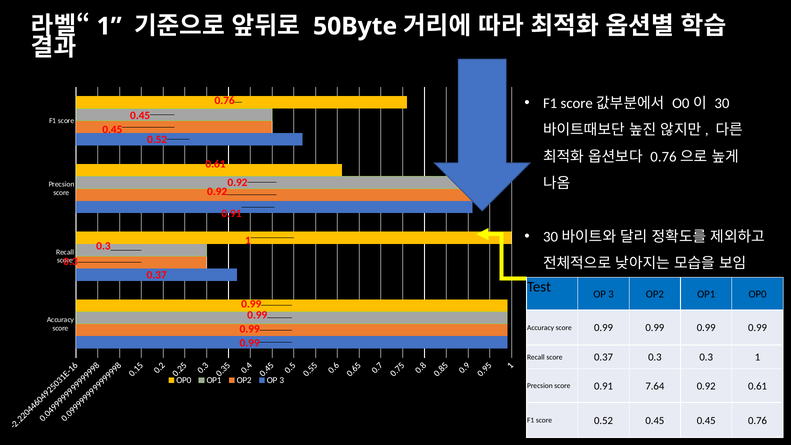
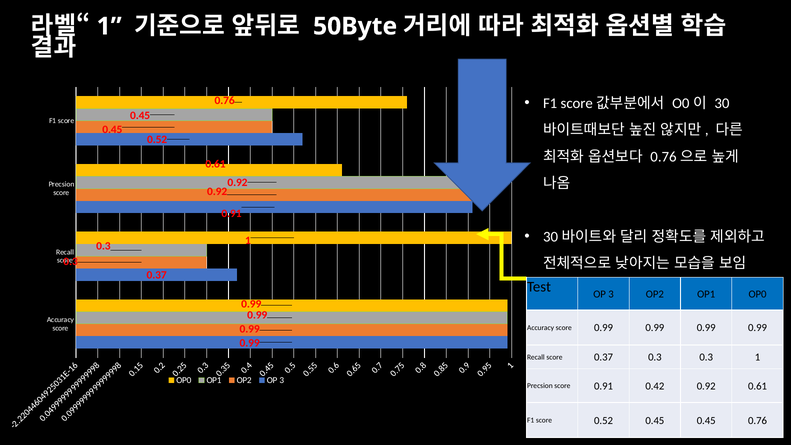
7.64: 7.64 -> 0.42
